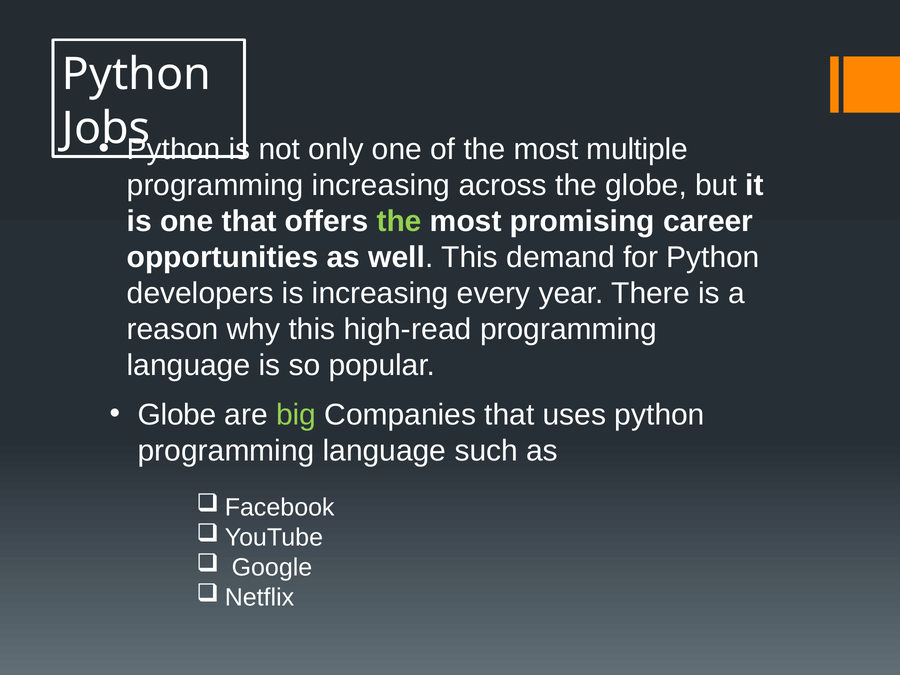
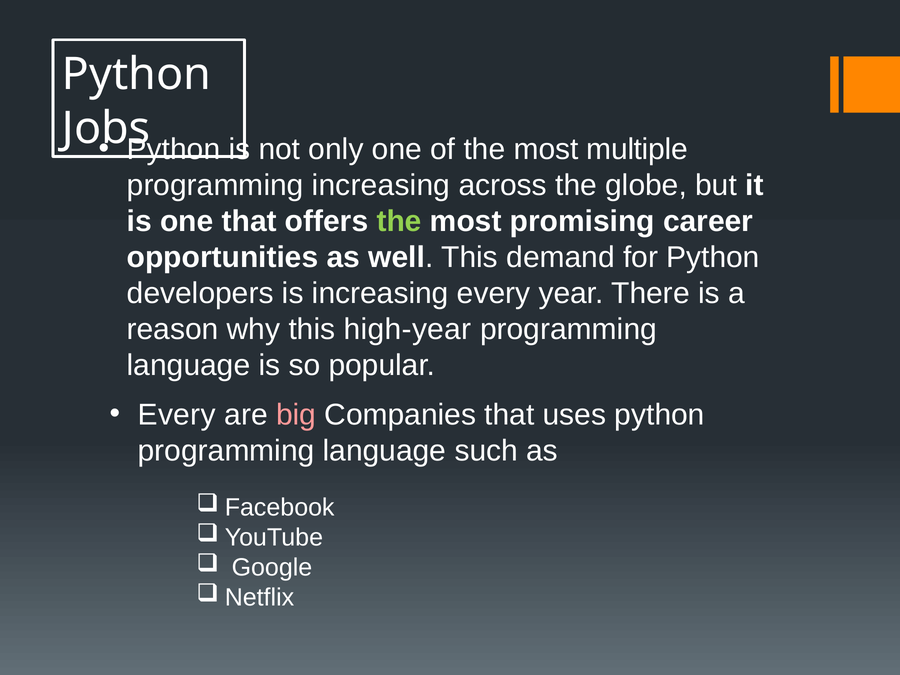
high-read: high-read -> high-year
Globe at (177, 415): Globe -> Every
big colour: light green -> pink
